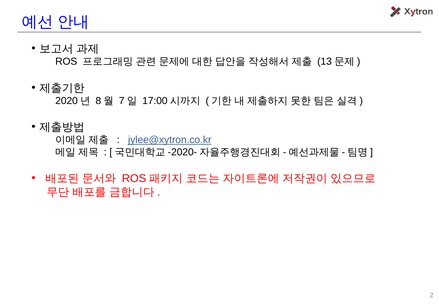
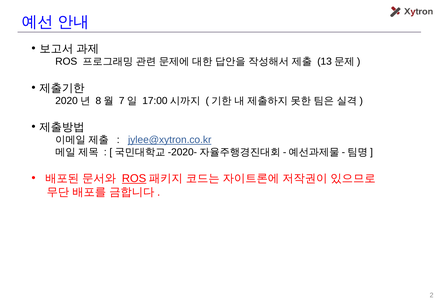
ROS underline: none -> present
